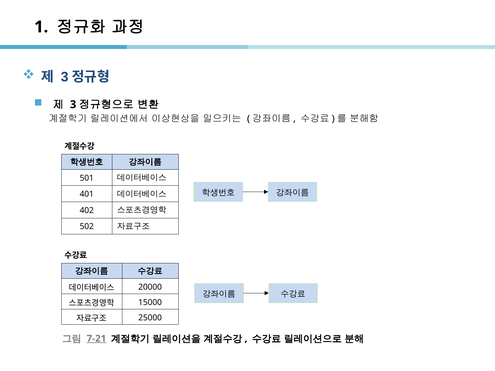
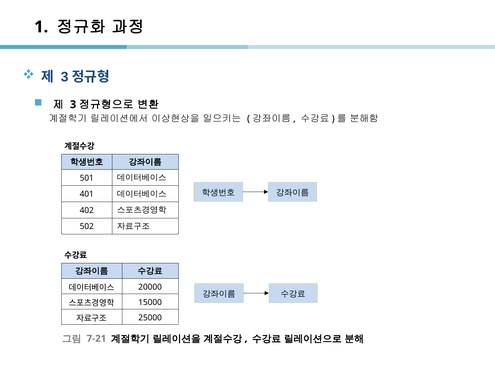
7-21 underline: present -> none
